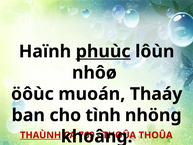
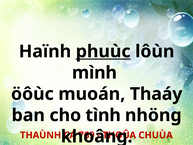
nhôø: nhôø -> mình
THAÙNH underline: present -> none
THOÛA at (156, 135): THOÛA -> CHUÙA
